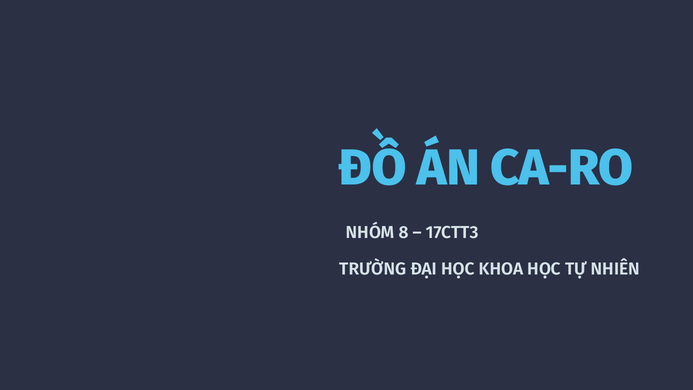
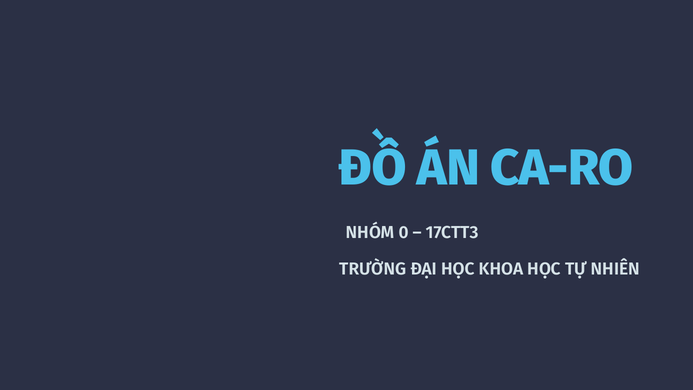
8: 8 -> 0
